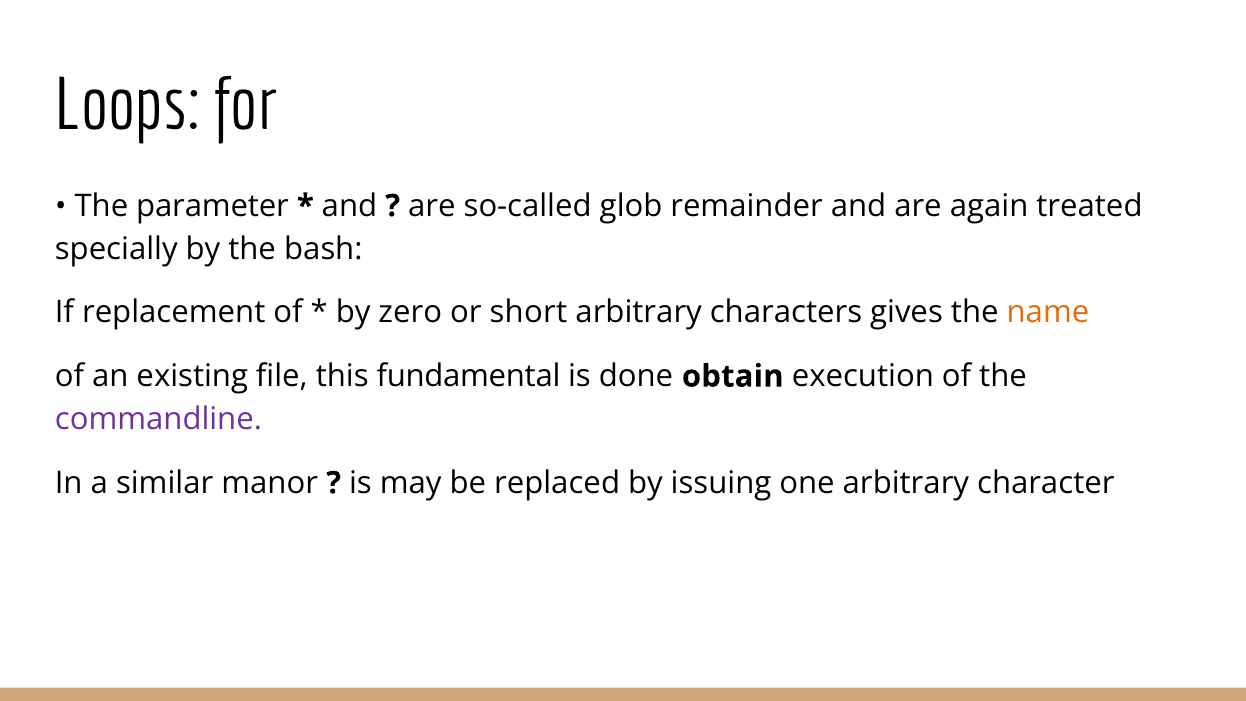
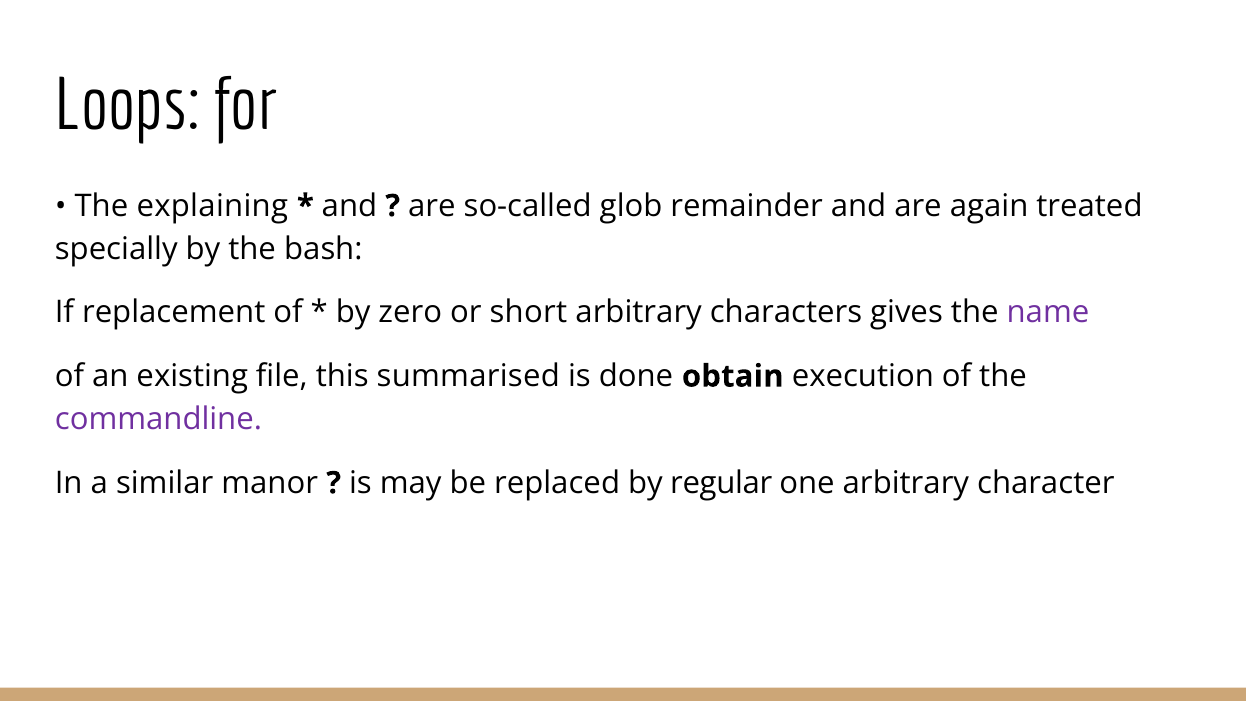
parameter: parameter -> explaining
name colour: orange -> purple
fundamental: fundamental -> summarised
issuing: issuing -> regular
